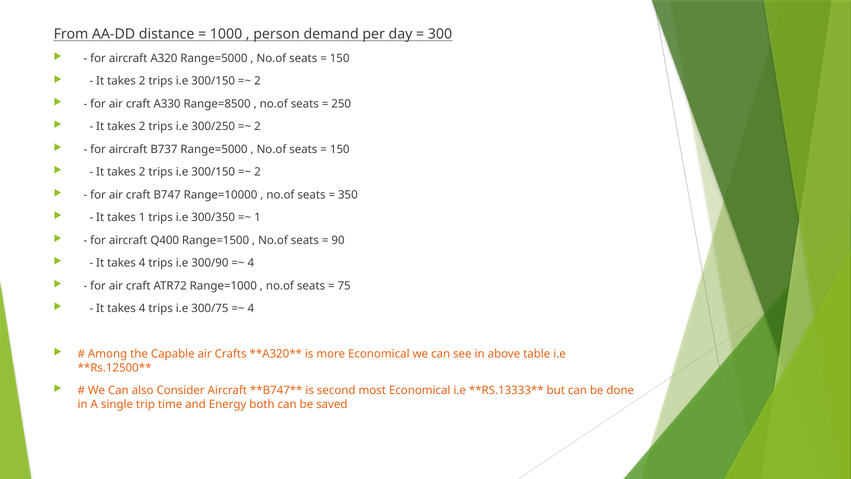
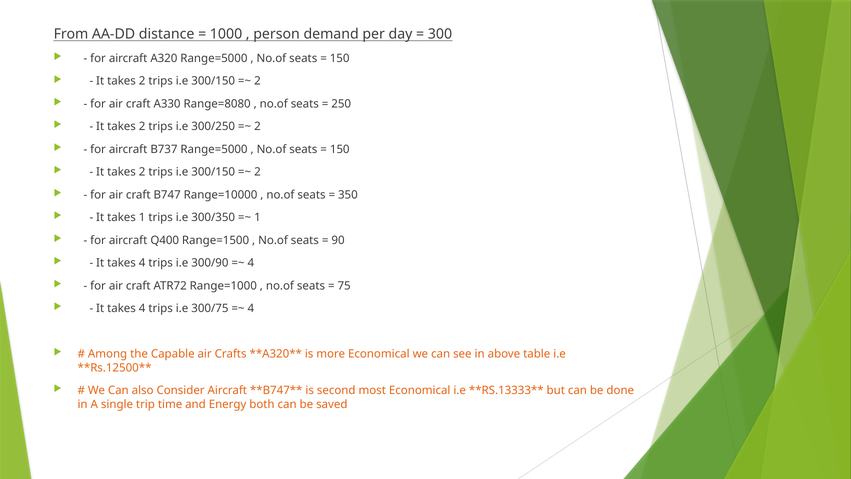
Range=8500: Range=8500 -> Range=8080
